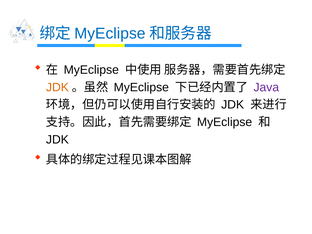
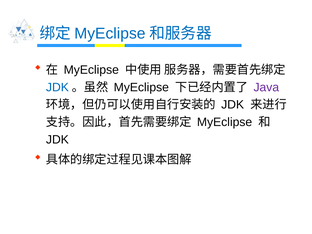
JDK at (57, 87) colour: orange -> blue
